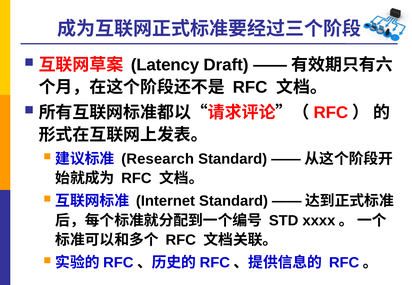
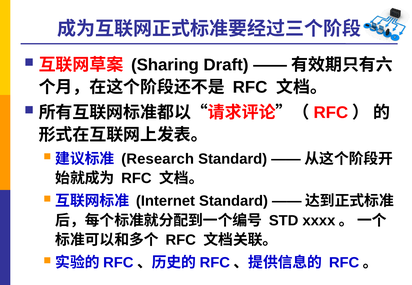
Latency: Latency -> Sharing
